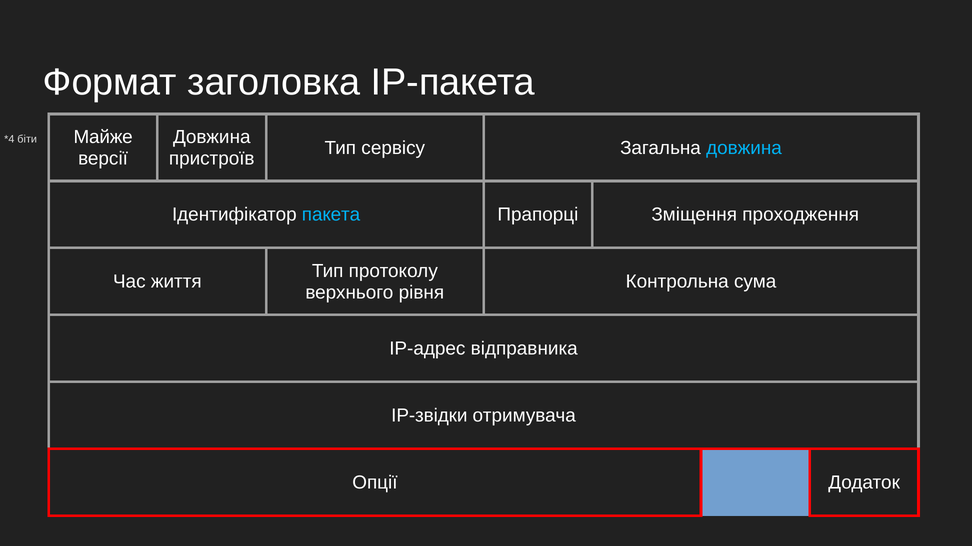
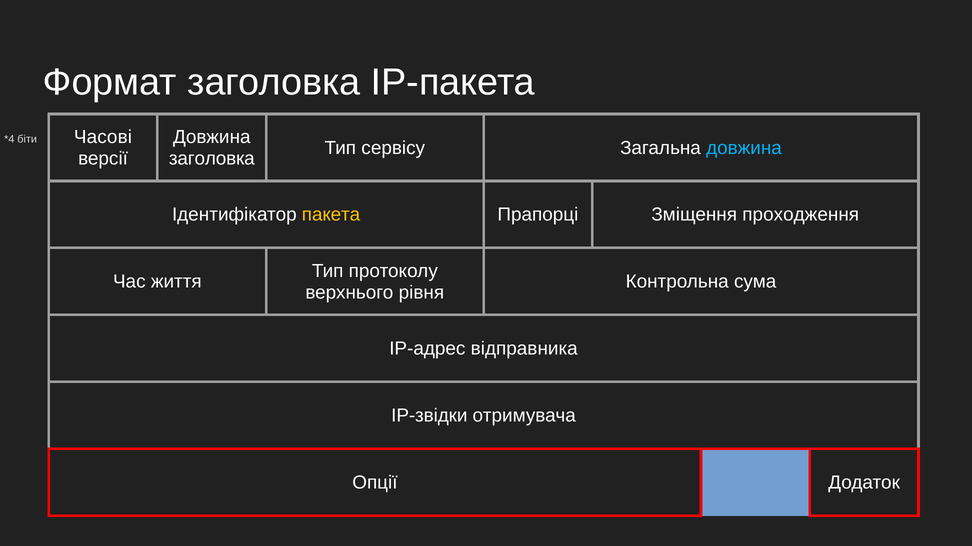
Майже: Майже -> Часові
пристроїв at (212, 159): пристроїв -> заголовка
пакета colour: light blue -> yellow
